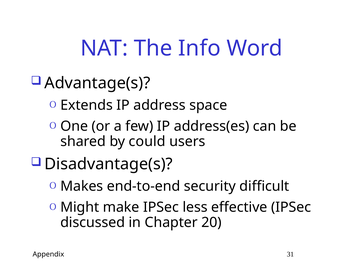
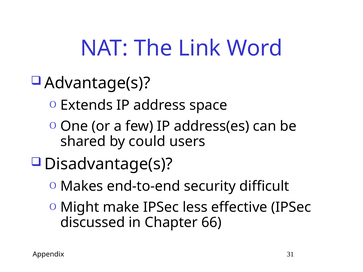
Info: Info -> Link
20: 20 -> 66
